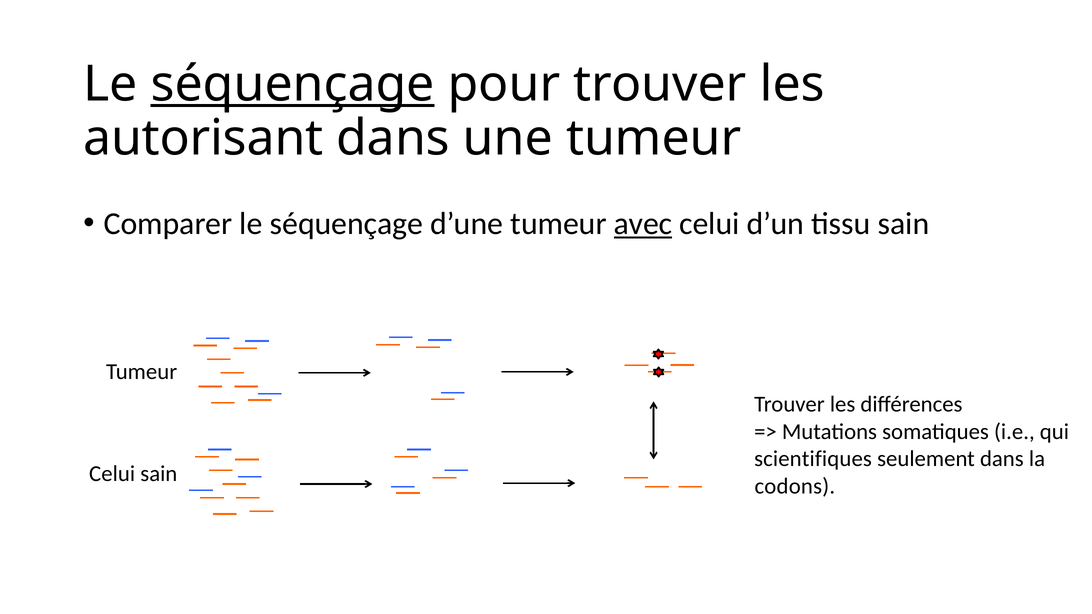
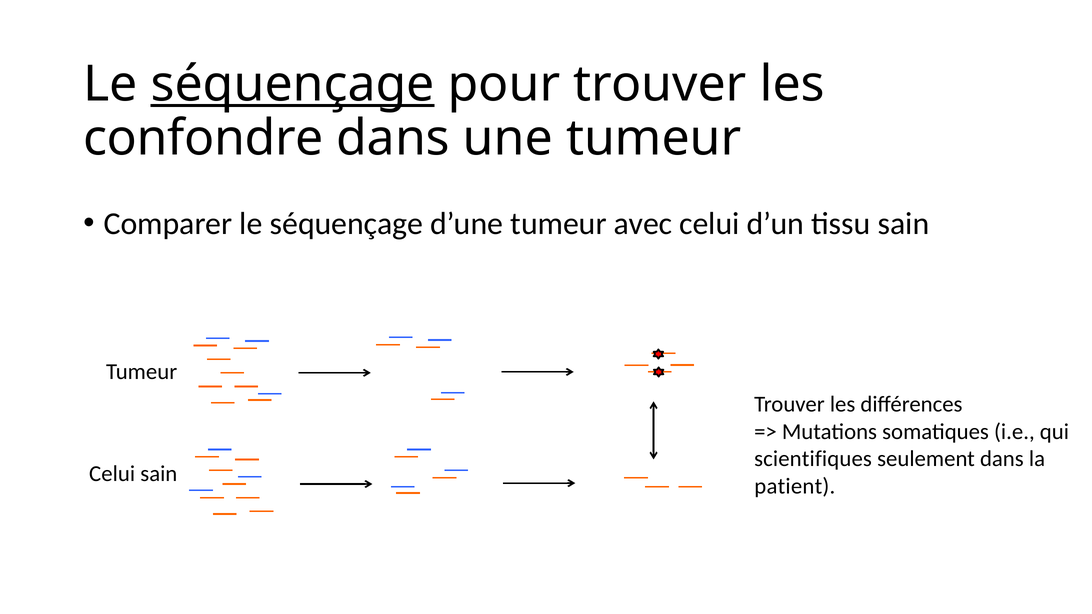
autorisant: autorisant -> confondre
avec underline: present -> none
codons: codons -> patient
